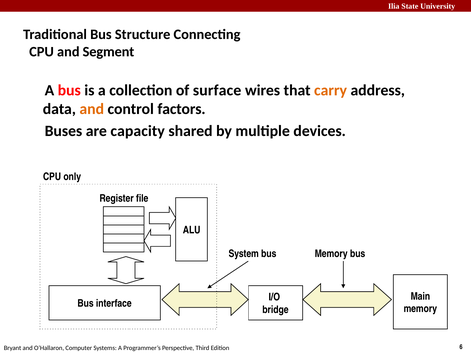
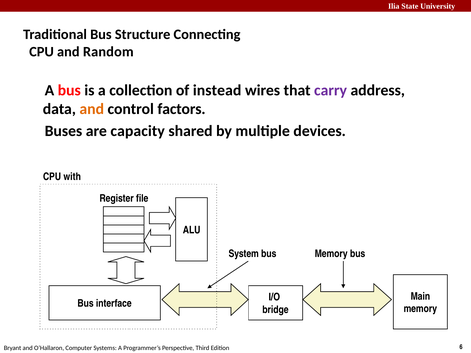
Segment: Segment -> Random
surface: surface -> instead
carry colour: orange -> purple
only: only -> with
